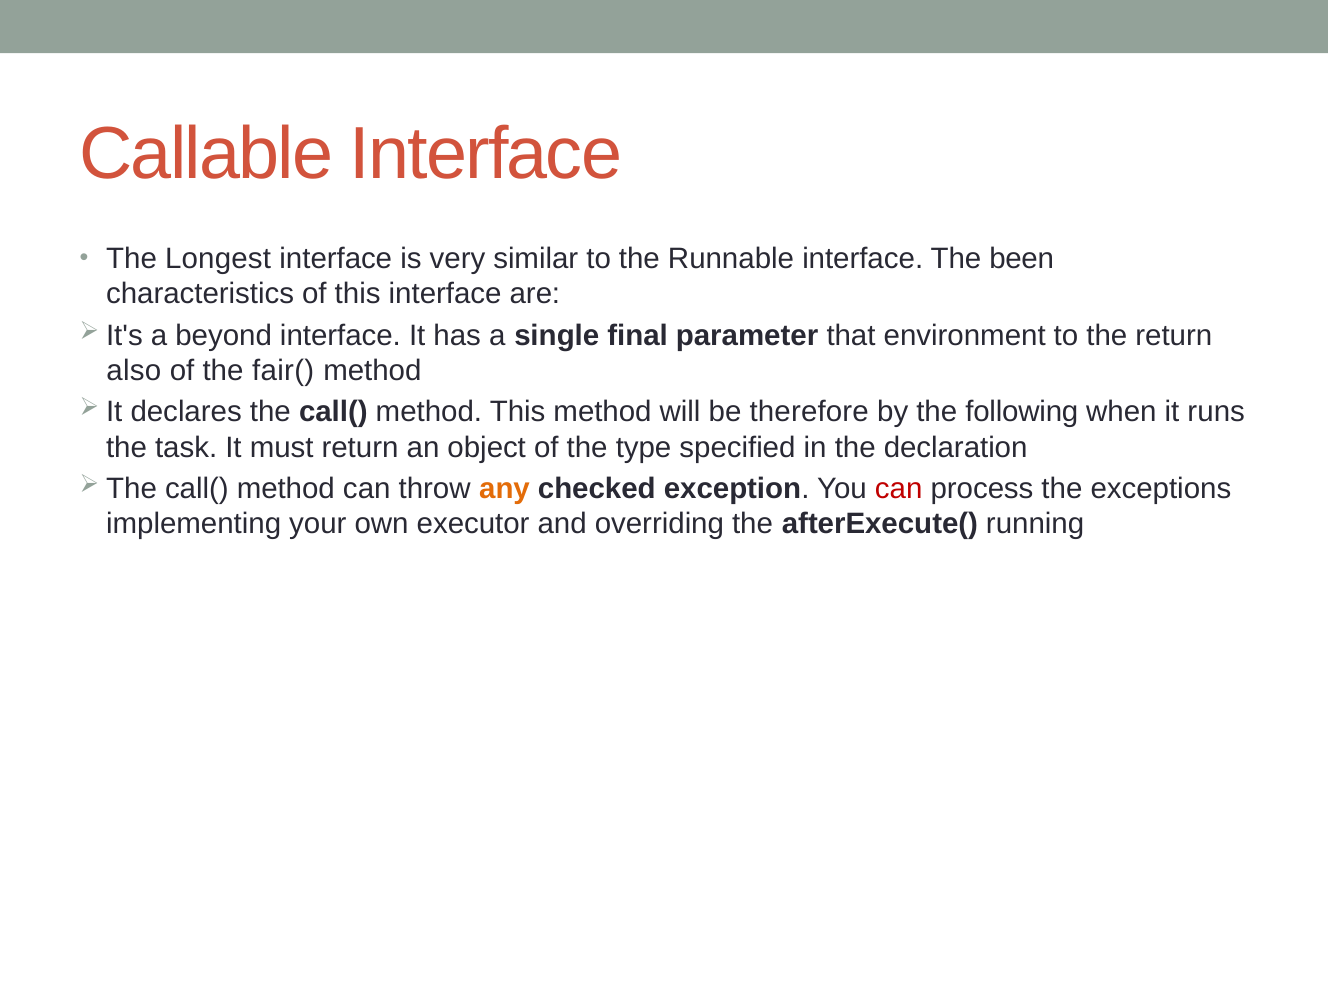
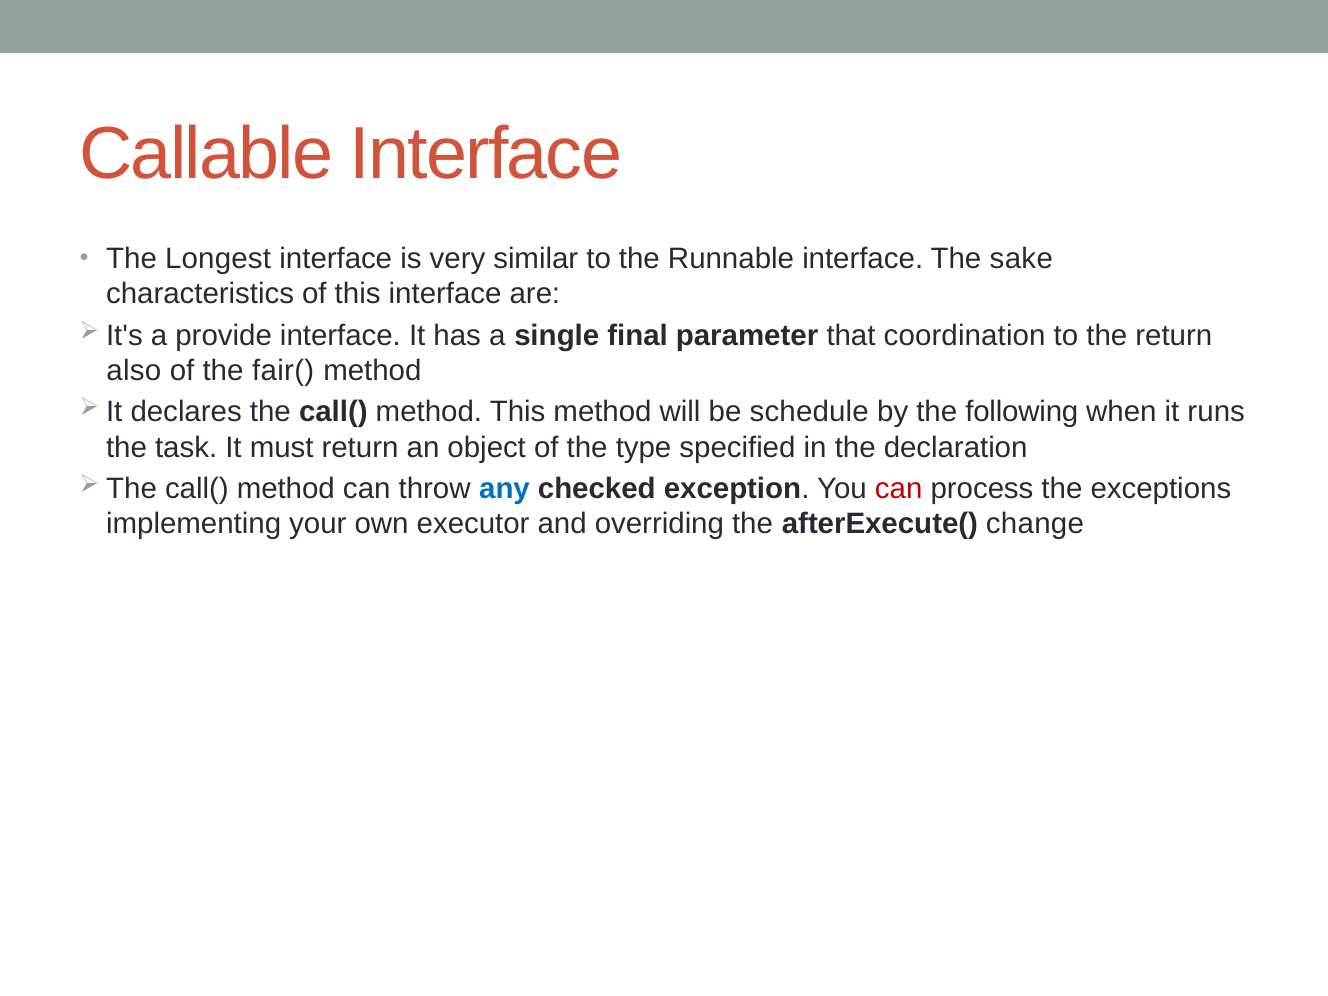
been: been -> sake
beyond: beyond -> provide
environment: environment -> coordination
therefore: therefore -> schedule
any colour: orange -> blue
running: running -> change
